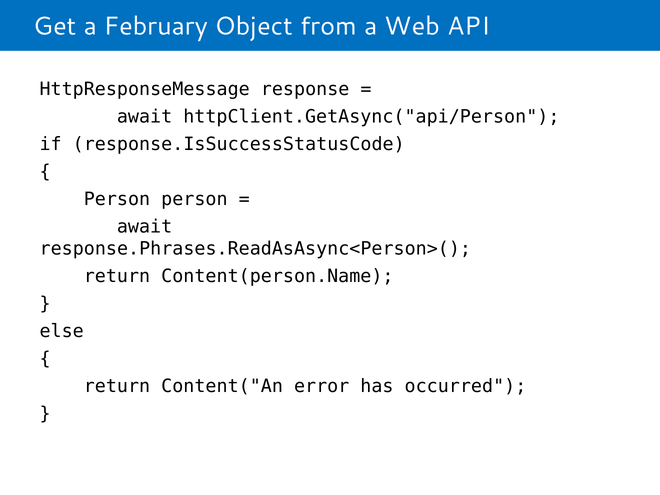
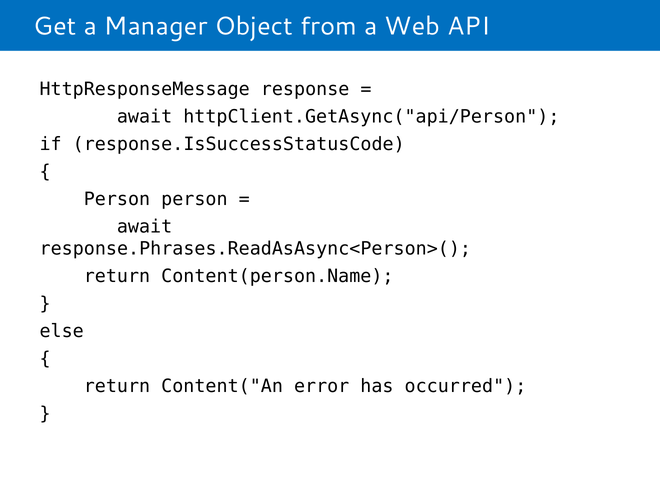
February: February -> Manager
